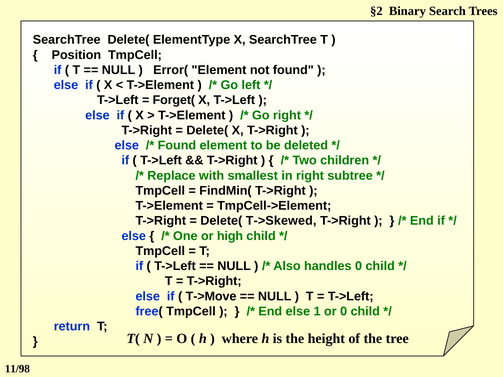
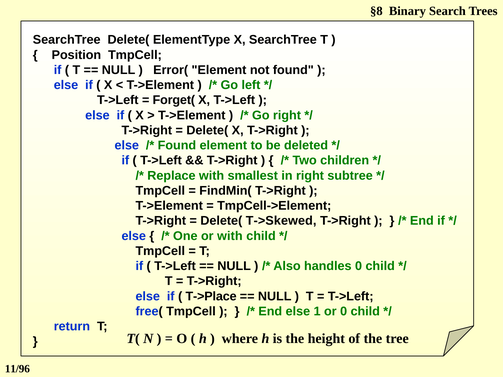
§2: §2 -> §8
or high: high -> with
T->Move: T->Move -> T->Place
11/98: 11/98 -> 11/96
